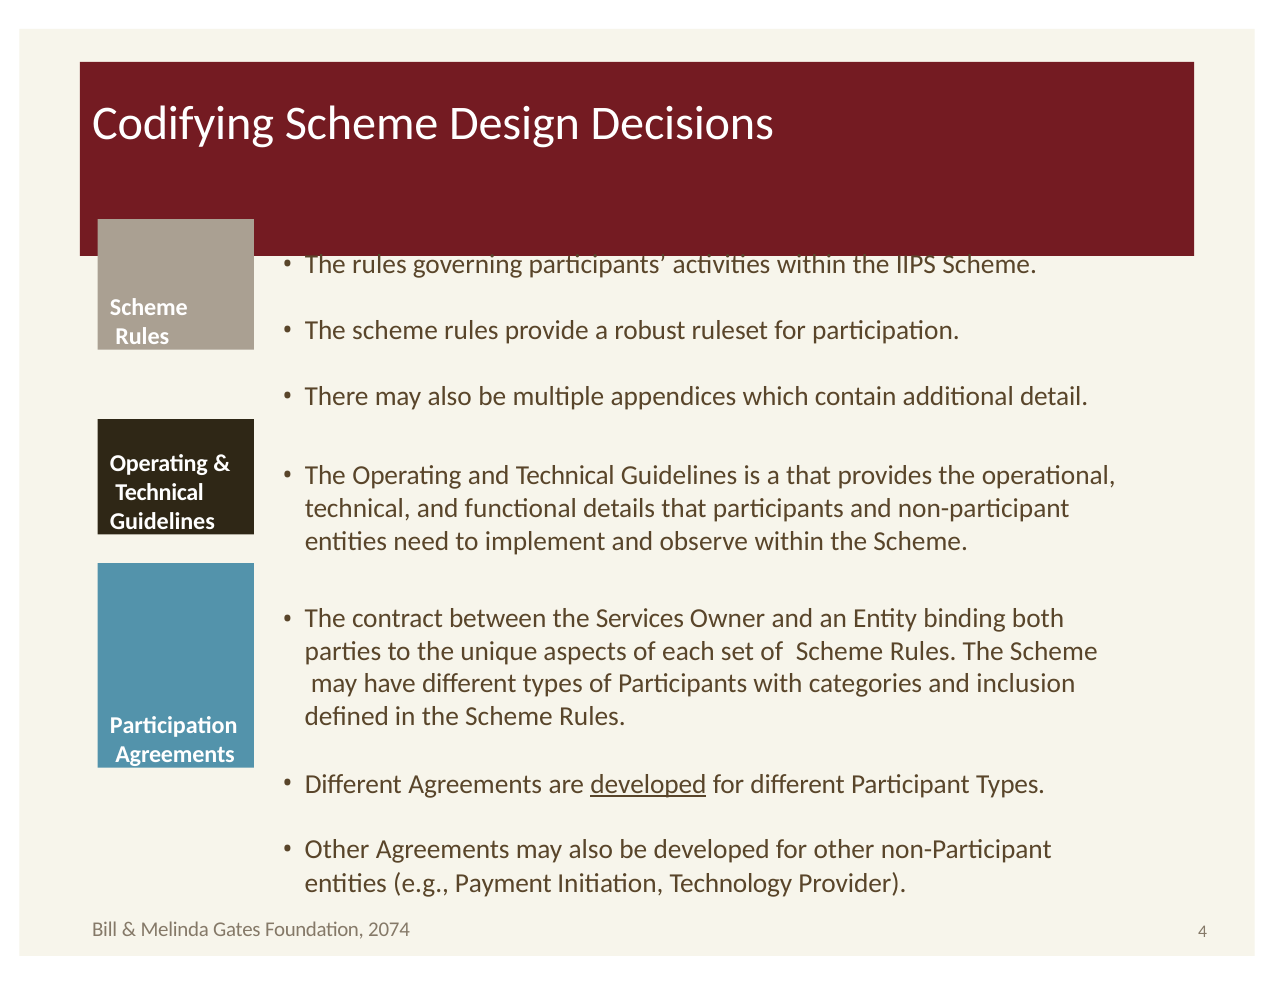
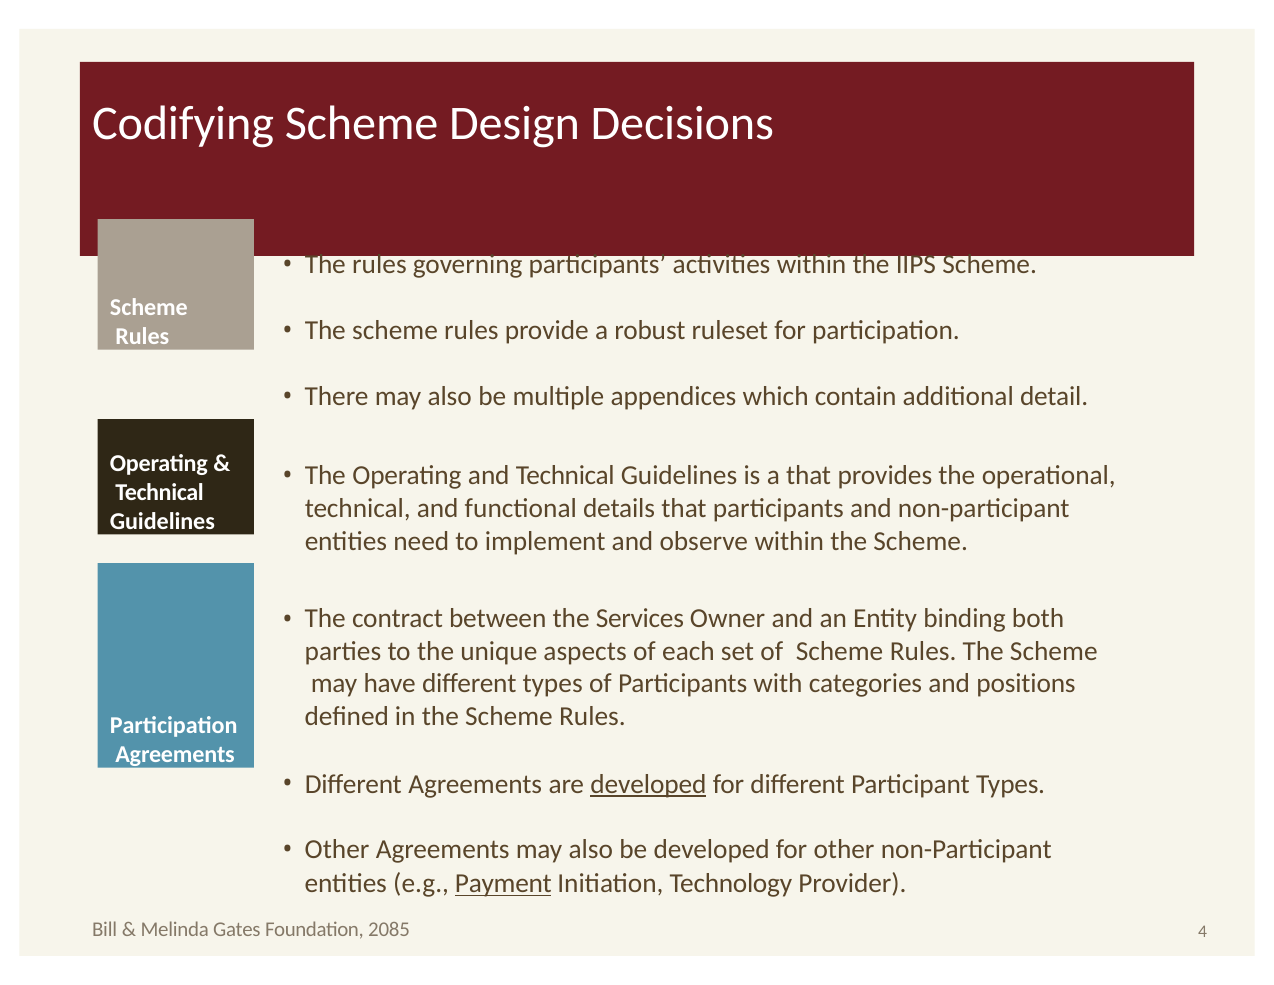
inclusion: inclusion -> positions
Payment underline: none -> present
2074: 2074 -> 2085
